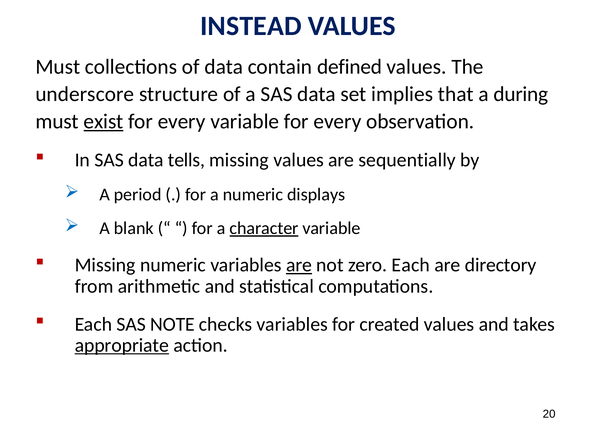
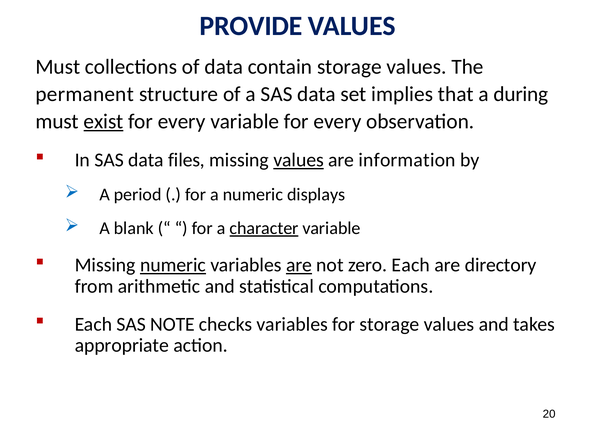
INSTEAD: INSTEAD -> PROVIDE
contain defined: defined -> storage
underscore: underscore -> permanent
tells: tells -> files
values at (299, 160) underline: none -> present
sequentially: sequentially -> information
numeric at (173, 265) underline: none -> present
for created: created -> storage
appropriate underline: present -> none
